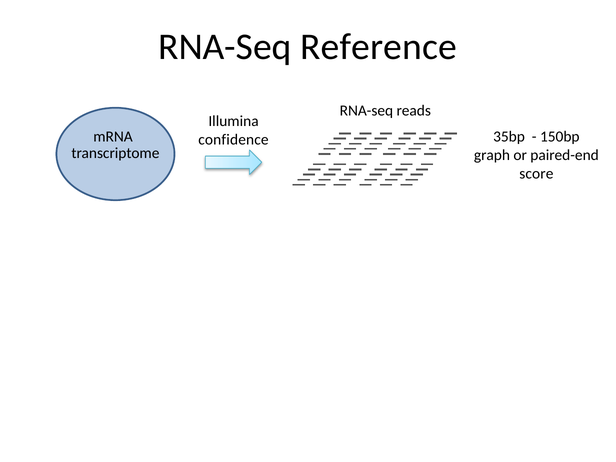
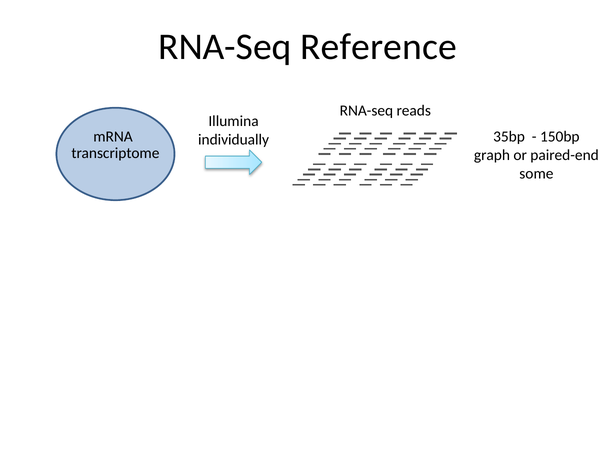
confidence: confidence -> individually
score: score -> some
